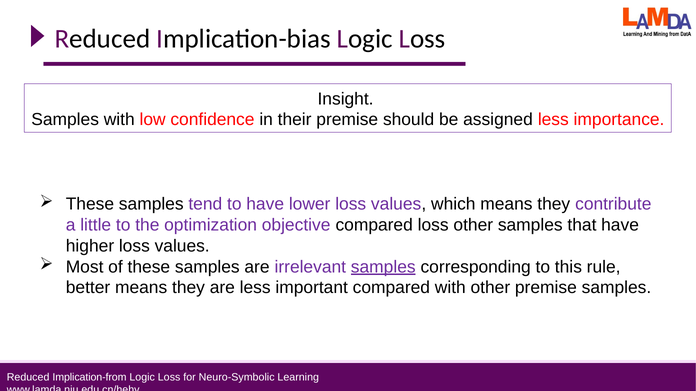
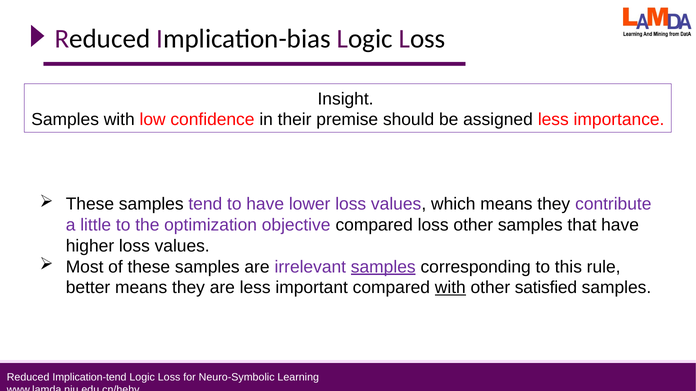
with at (450, 288) underline: none -> present
other premise: premise -> satisfied
Implication-from: Implication-from -> Implication-tend
